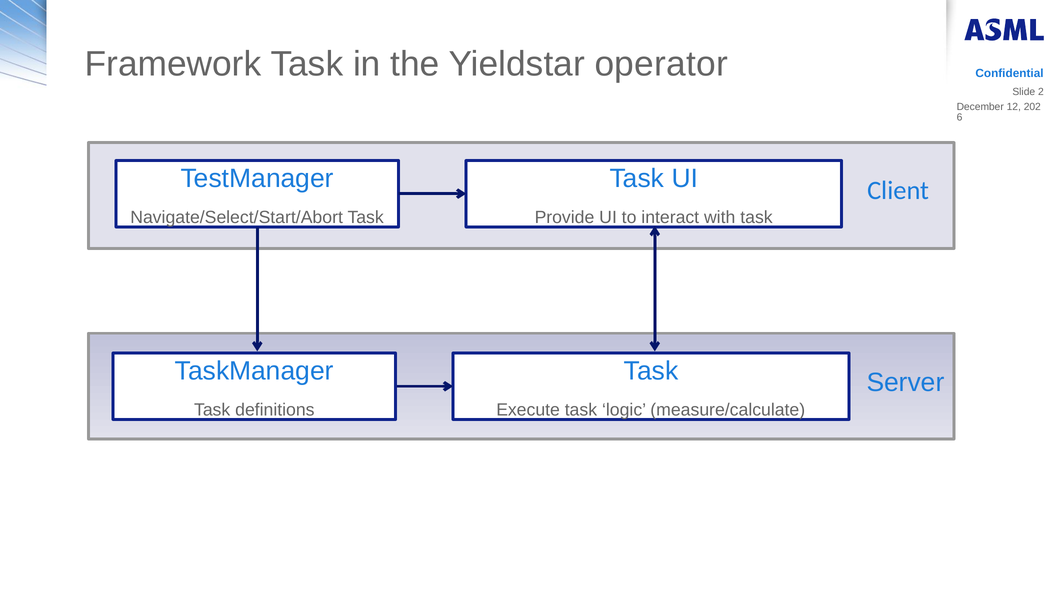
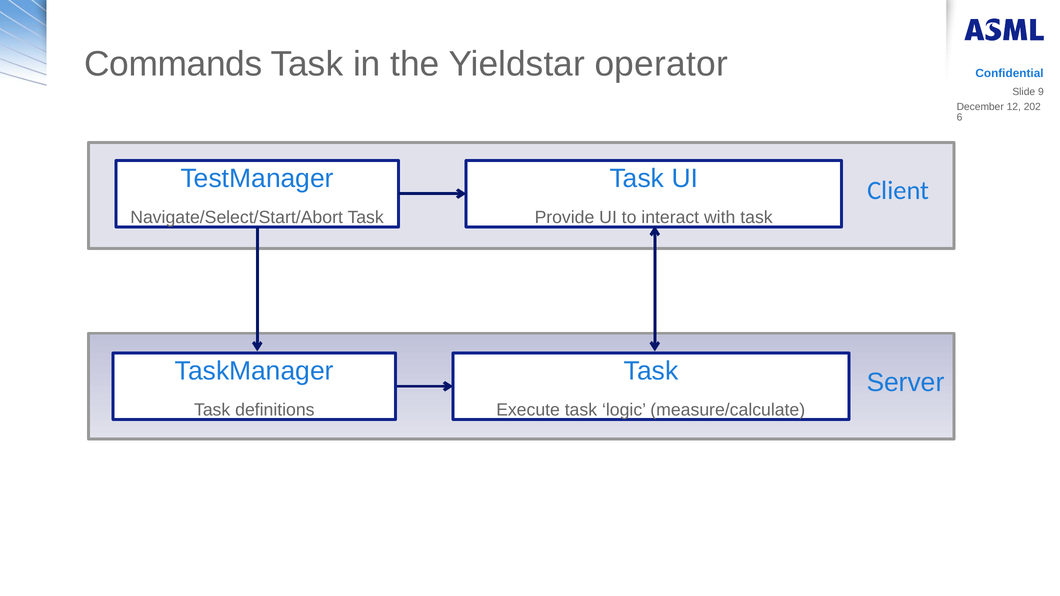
Framework: Framework -> Commands
2: 2 -> 9
